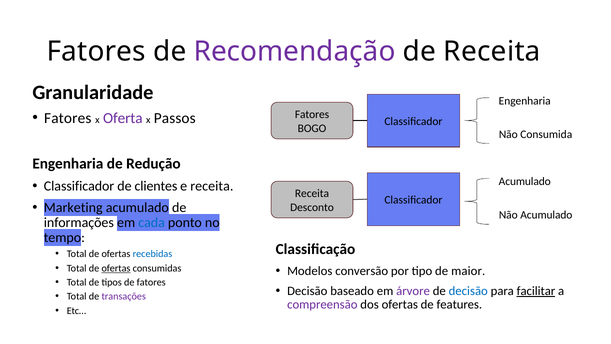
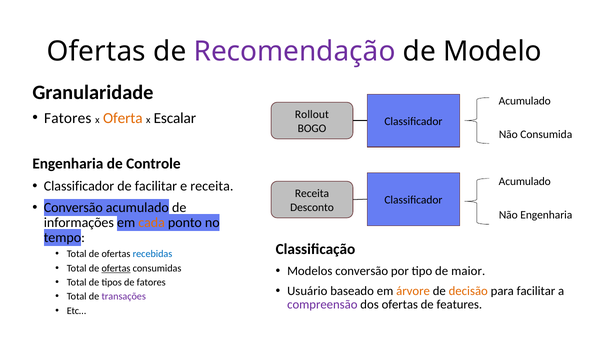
Fatores at (96, 51): Fatores -> Ofertas
de Receita: Receita -> Modelo
Engenharia at (525, 101): Engenharia -> Acumulado
Fatores at (312, 114): Fatores -> Rollout
Oferta colour: purple -> orange
Passos: Passos -> Escalar
Redução: Redução -> Controle
de clientes: clientes -> facilitar
Marketing at (73, 207): Marketing -> Conversão
Não Acumulado: Acumulado -> Engenharia
cada colour: blue -> orange
Decisão at (307, 291): Decisão -> Usuário
árvore colour: purple -> orange
decisão at (468, 291) colour: blue -> orange
facilitar at (536, 291) underline: present -> none
